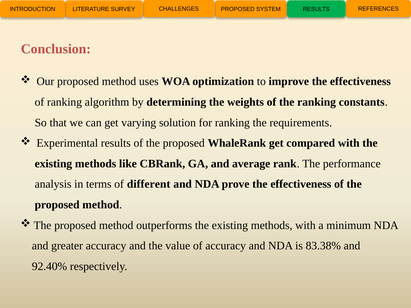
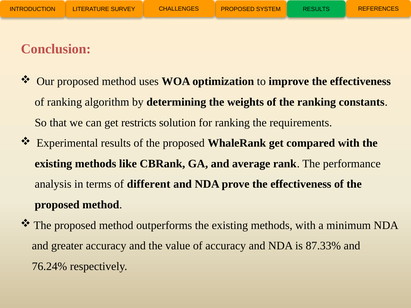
varying: varying -> restricts
83.38%: 83.38% -> 87.33%
92.40%: 92.40% -> 76.24%
